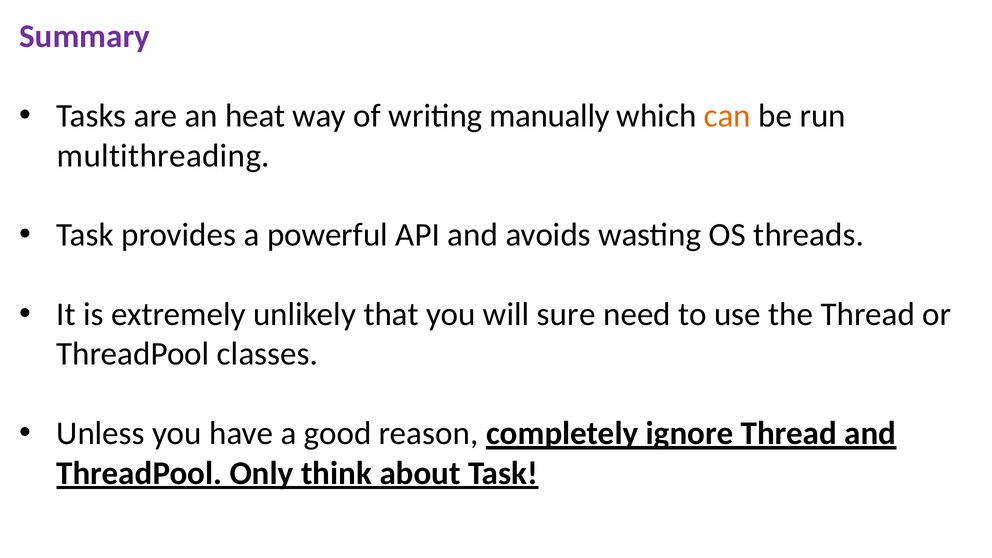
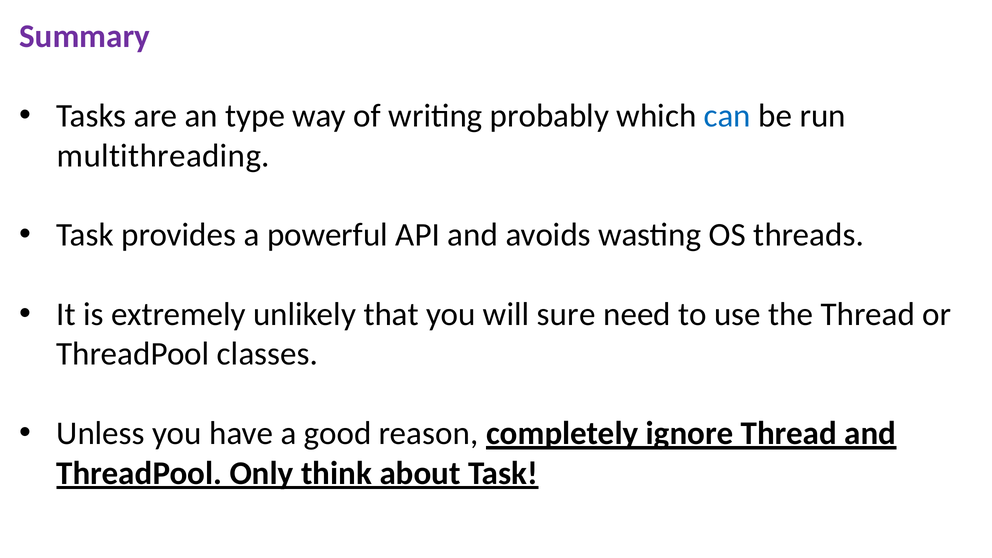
heat: heat -> type
manually: manually -> probably
can colour: orange -> blue
